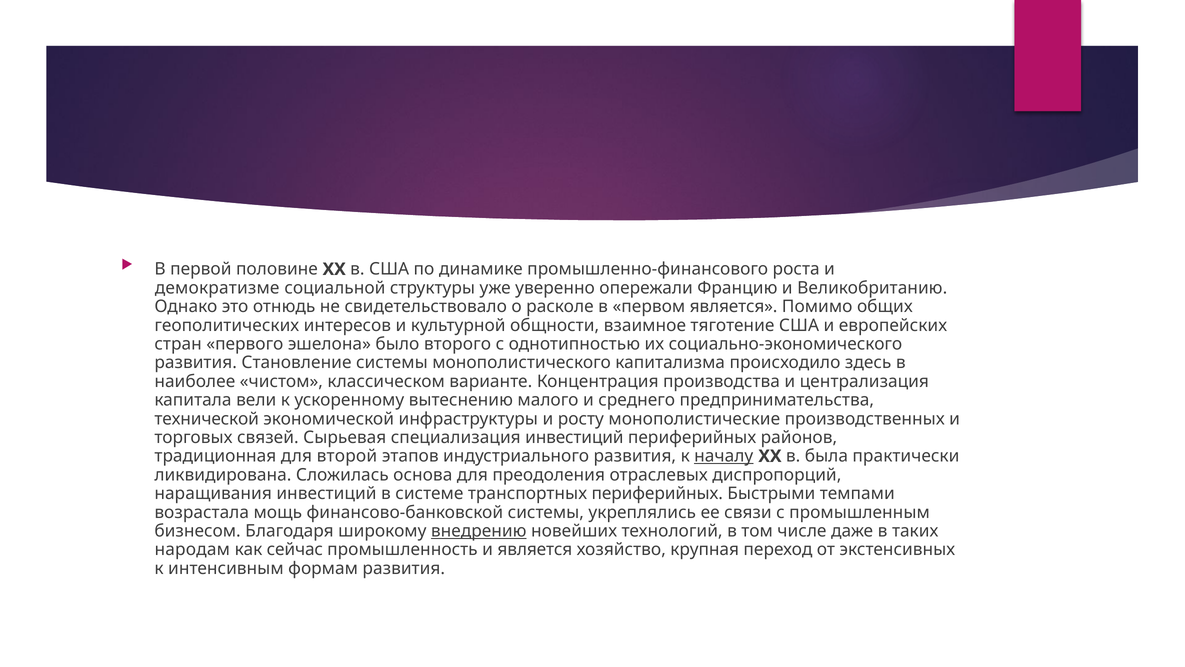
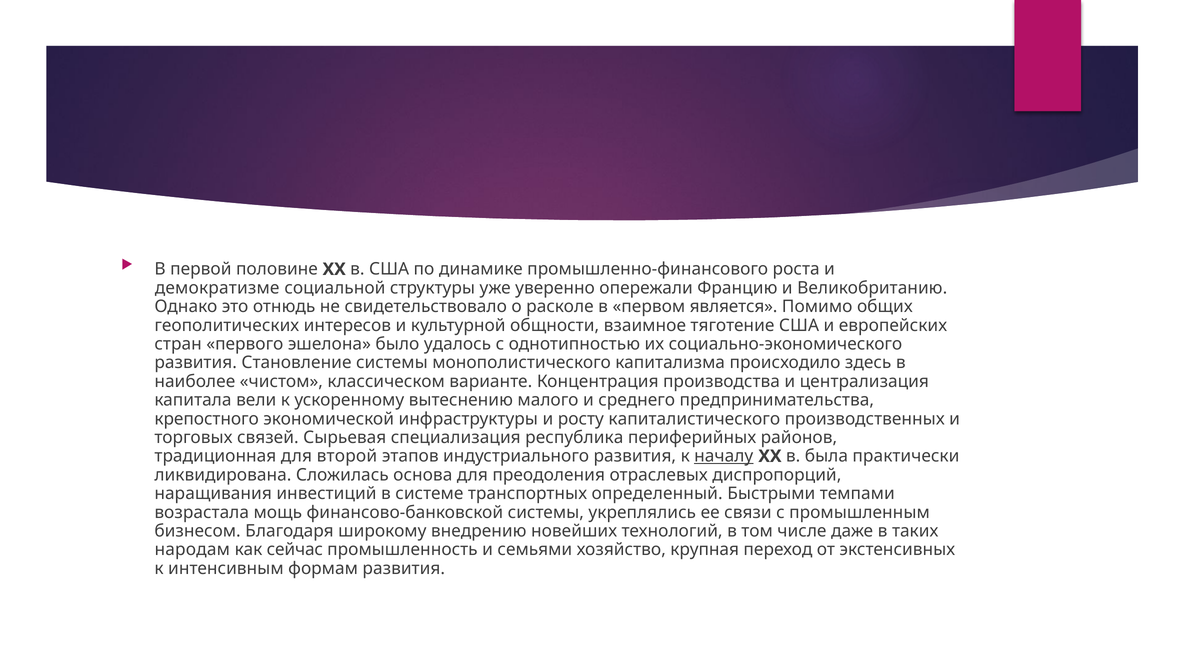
второго: второго -> удалось
технической: технической -> крепостного
монополистические: монополистические -> капиталистического
специализация инвестиций: инвестиций -> республика
транспортных периферийных: периферийных -> определенный
внедрению underline: present -> none
и является: является -> семьями
